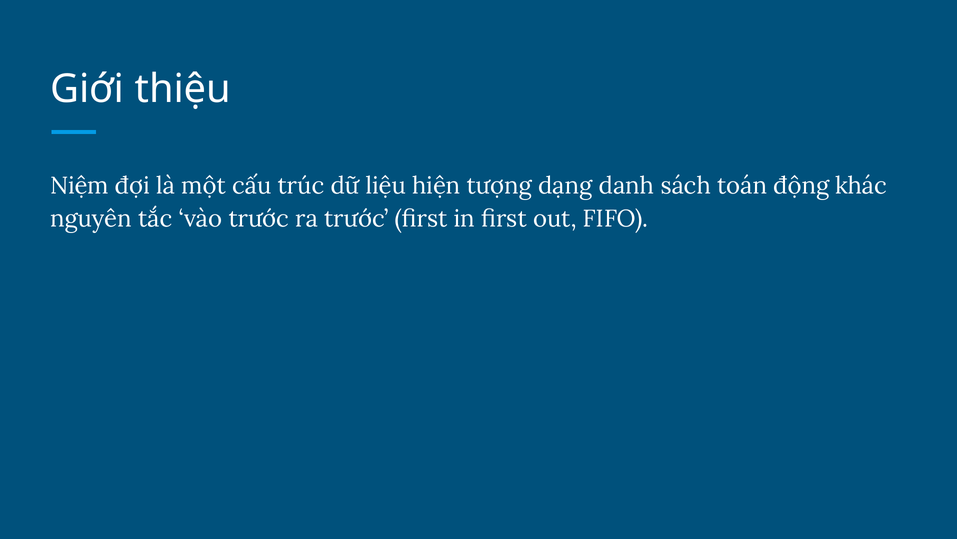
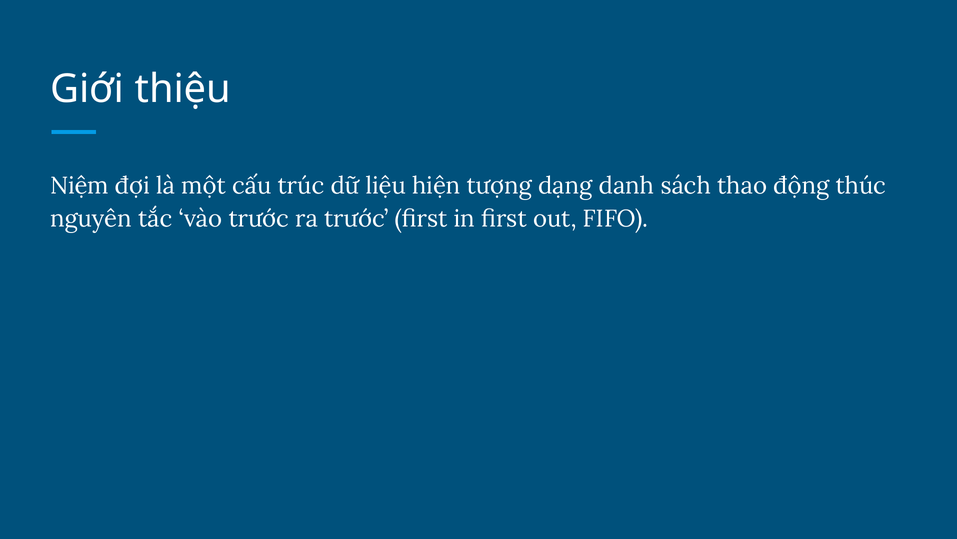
toán: toán -> thao
khác: khác -> thúc
